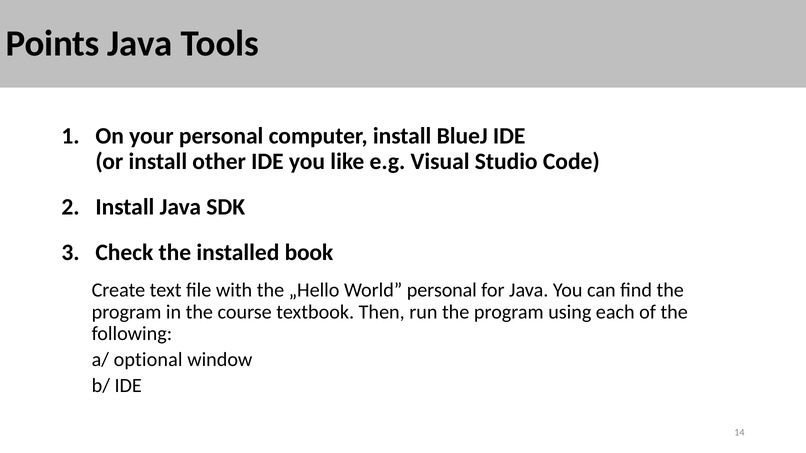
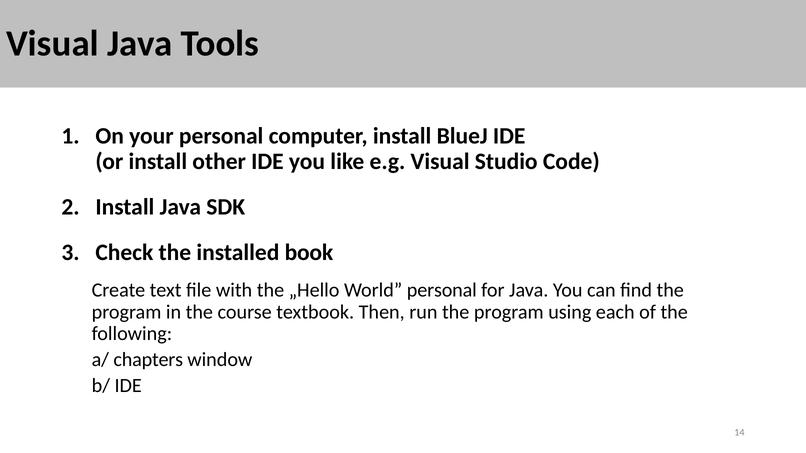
Points at (53, 44): Points -> Visual
optional: optional -> chapters
